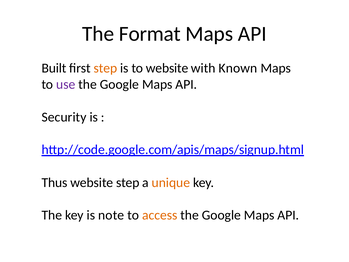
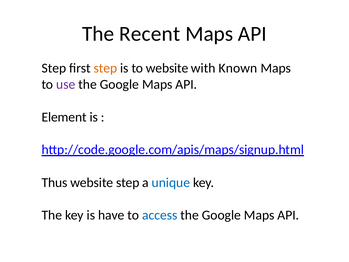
Format: Format -> Recent
Built at (54, 68): Built -> Step
Security: Security -> Element
unique colour: orange -> blue
note: note -> have
access colour: orange -> blue
